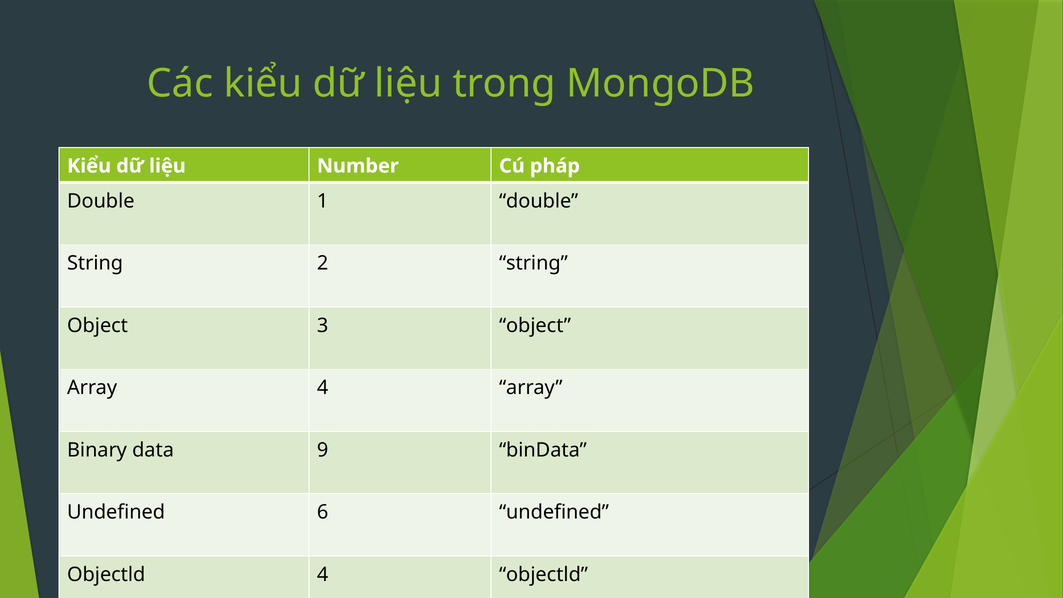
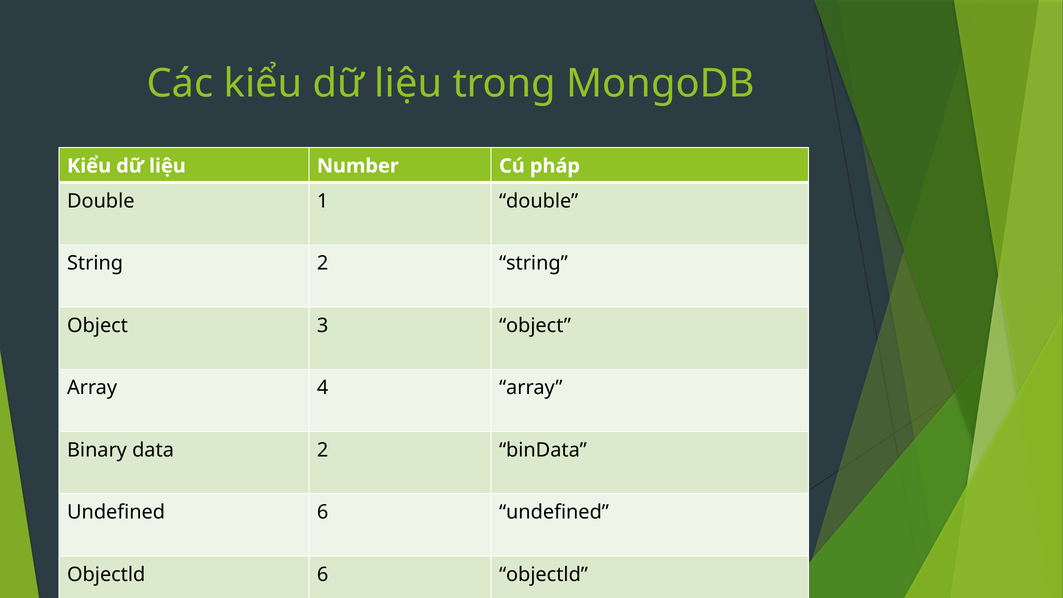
data 9: 9 -> 2
Objectld 4: 4 -> 6
